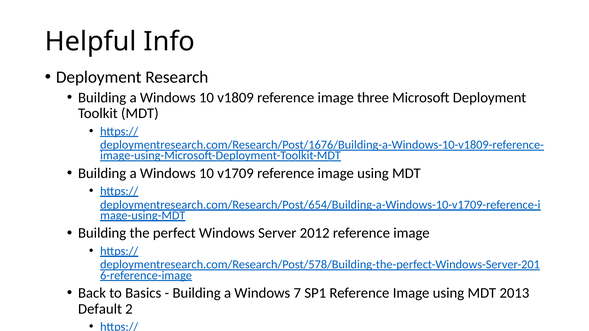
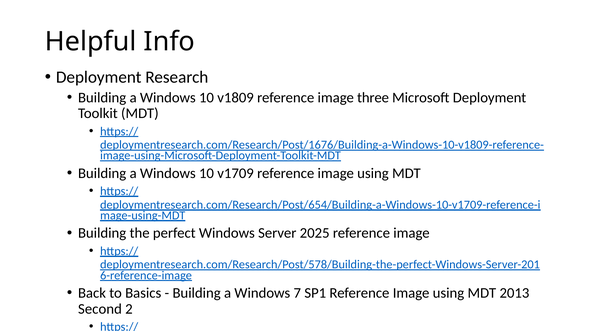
2012: 2012 -> 2025
Default: Default -> Second
